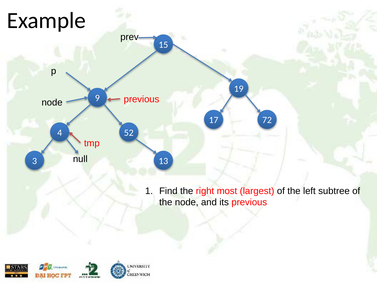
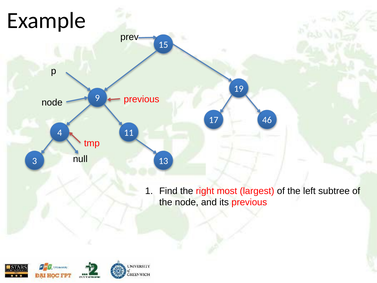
72: 72 -> 46
52: 52 -> 11
